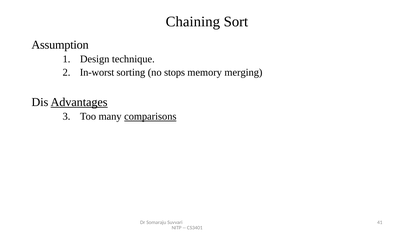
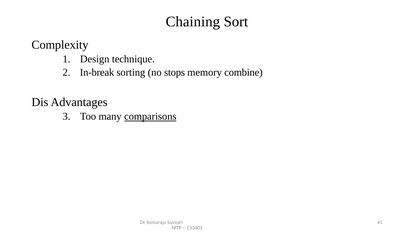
Assumption: Assumption -> Complexity
In-worst: In-worst -> In-break
merging: merging -> combine
Advantages underline: present -> none
